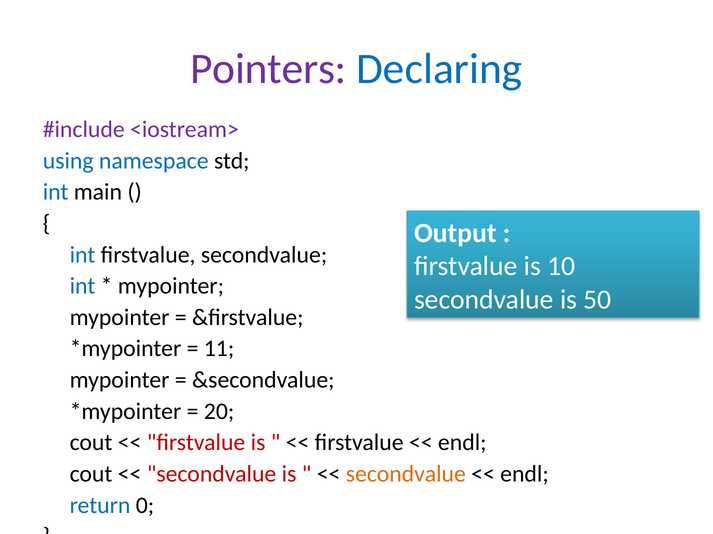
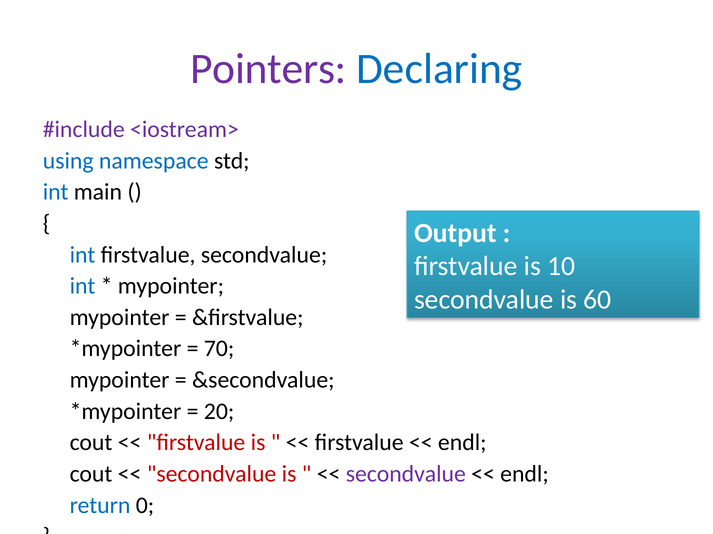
50: 50 -> 60
11: 11 -> 70
secondvalue at (406, 475) colour: orange -> purple
